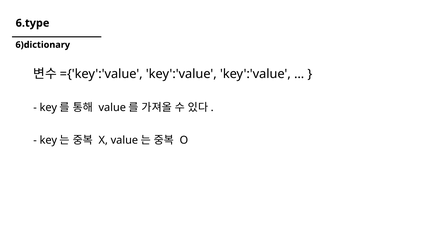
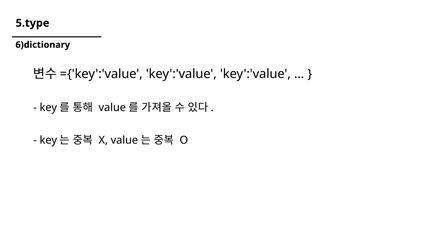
6.type: 6.type -> 5.type
